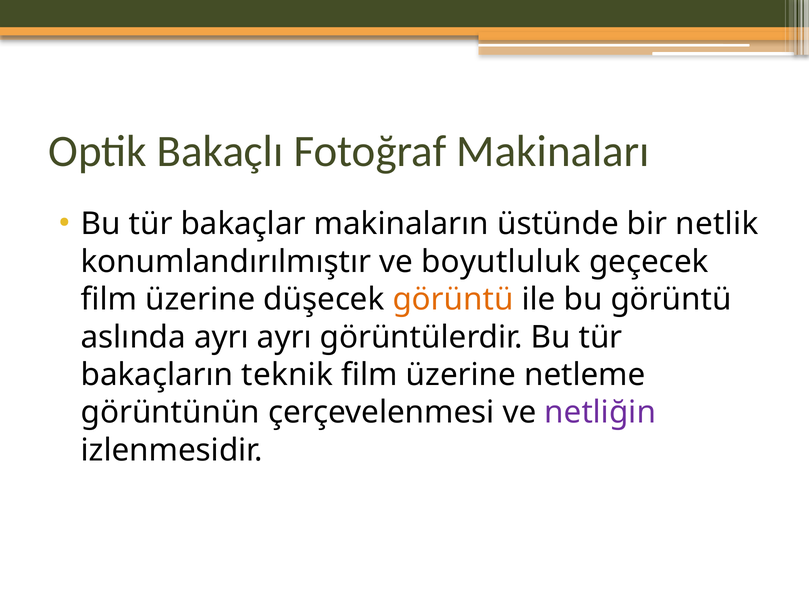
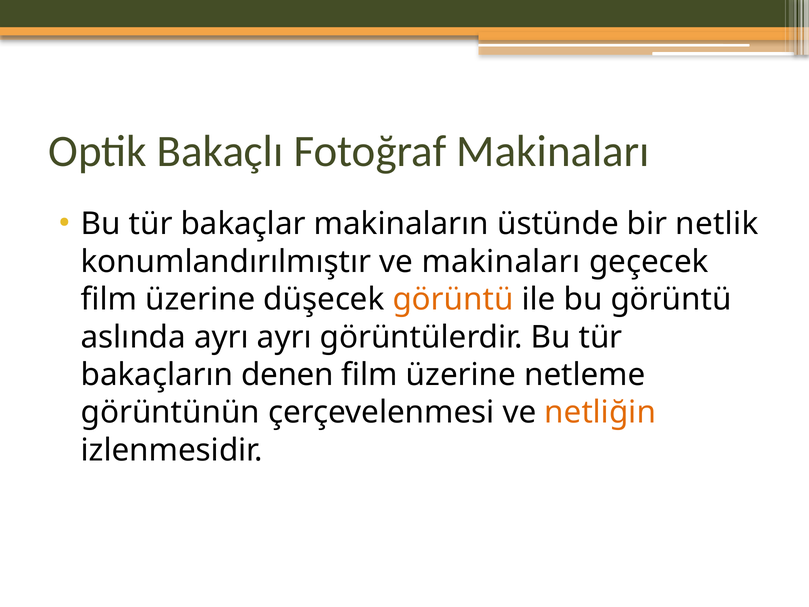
ve boyutluluk: boyutluluk -> makinaları
teknik: teknik -> denen
netliğin colour: purple -> orange
